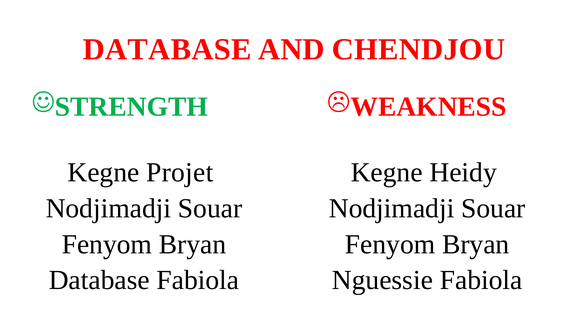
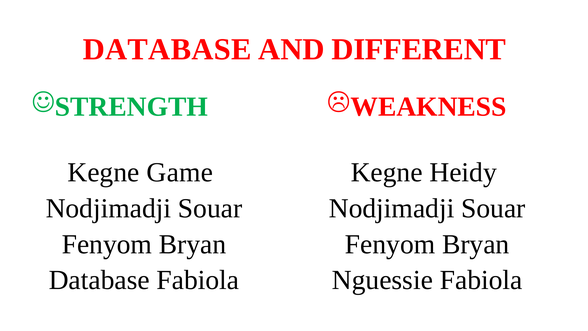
CHENDJOU: CHENDJOU -> DIFFERENT
Projet: Projet -> Game
